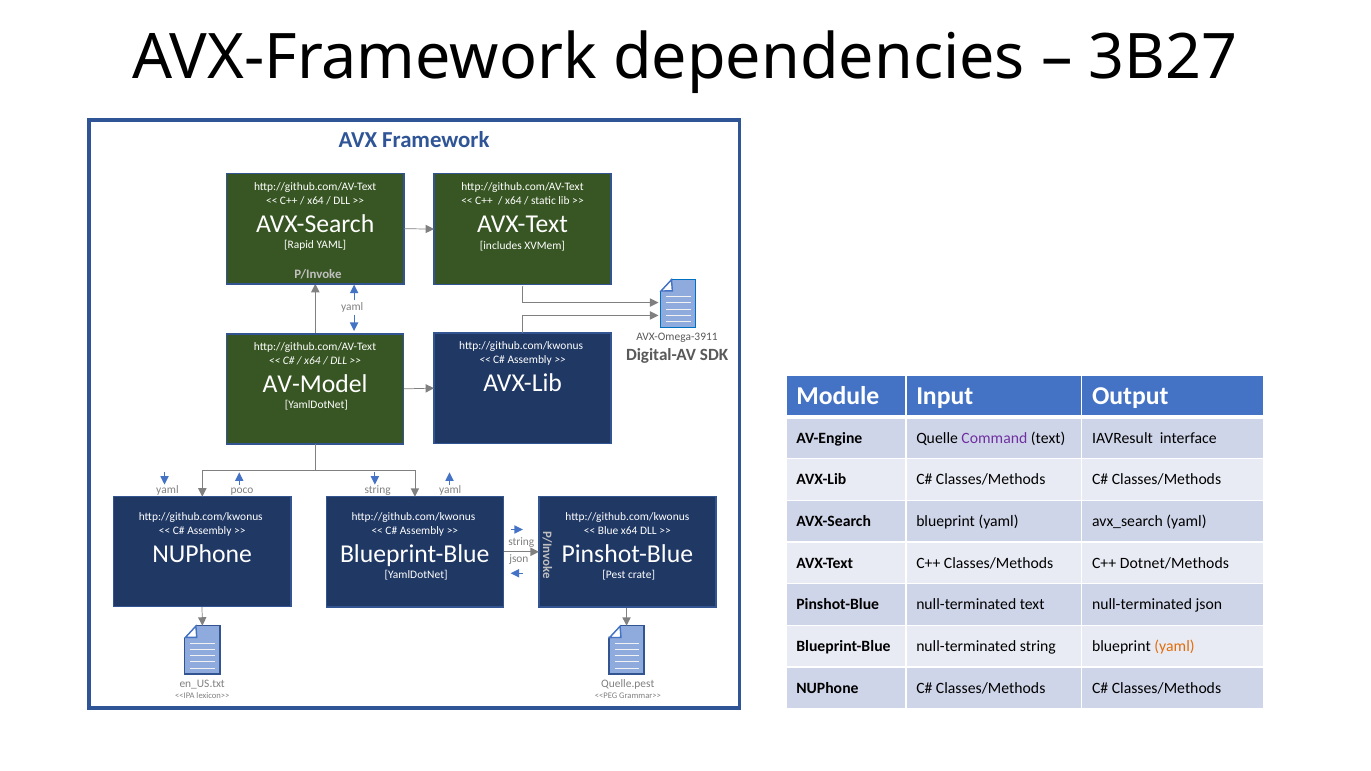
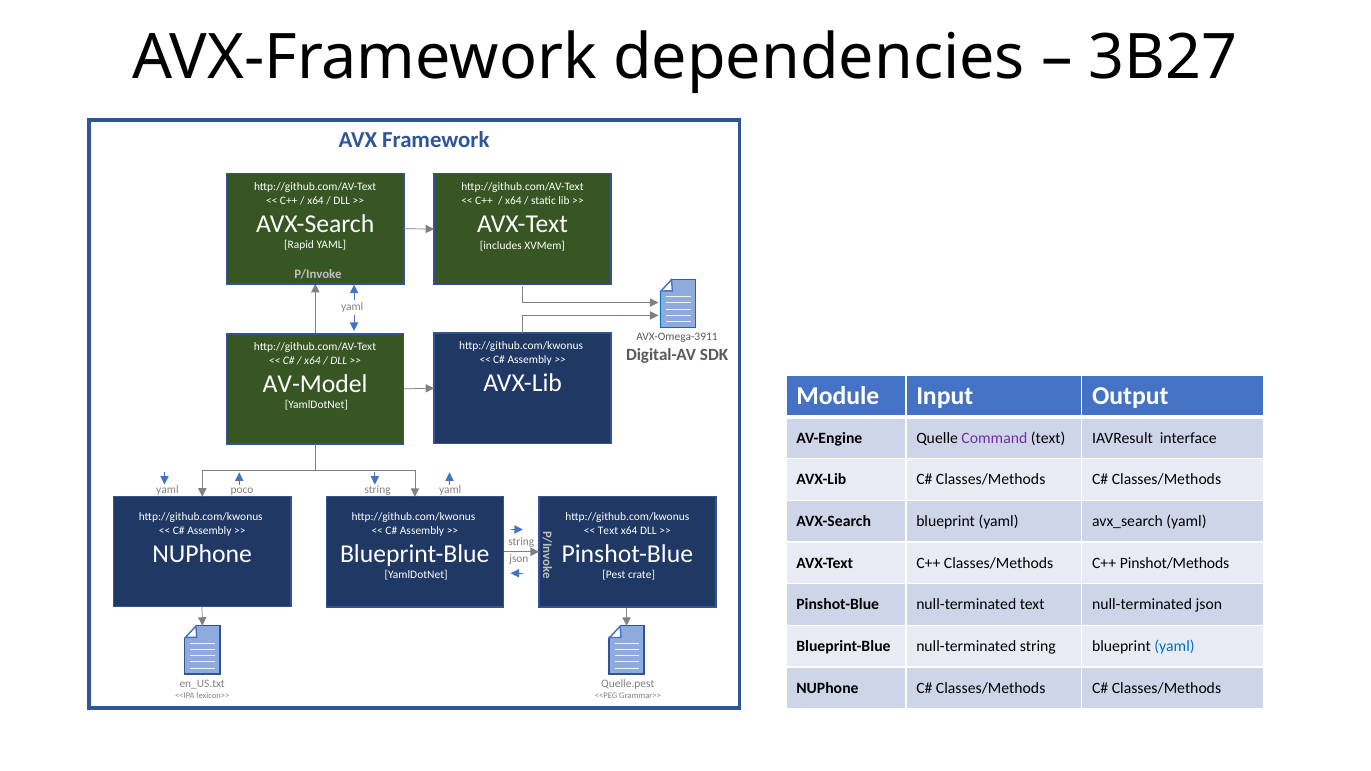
Blue at (608, 530): Blue -> Text
Dotnet/Methods: Dotnet/Methods -> Pinshot/Methods
yaml at (1175, 646) colour: orange -> blue
